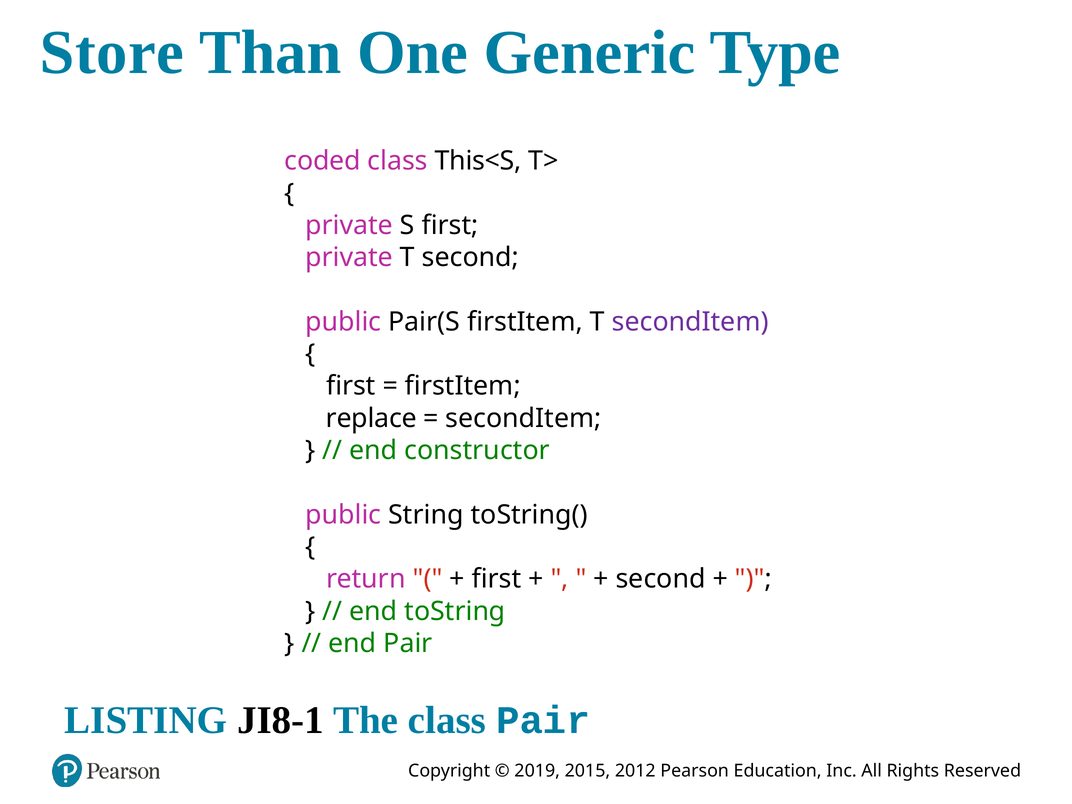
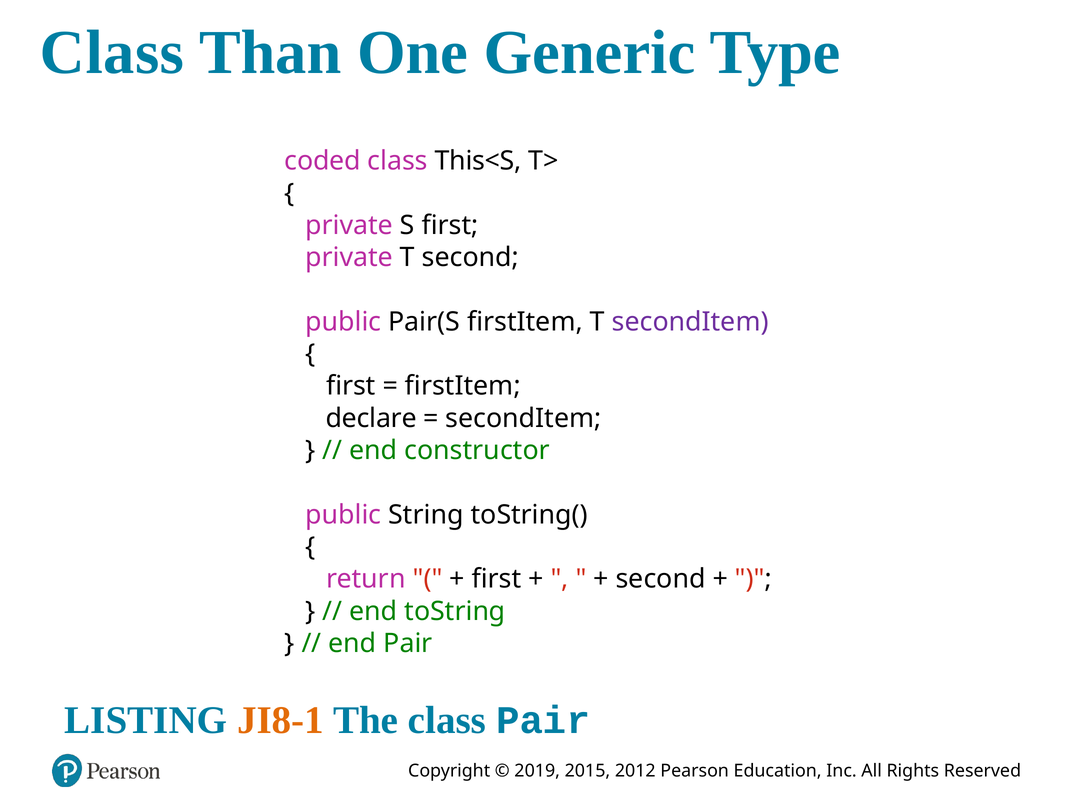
Store at (112, 53): Store -> Class
replace: replace -> declare
JI8-1 colour: black -> orange
